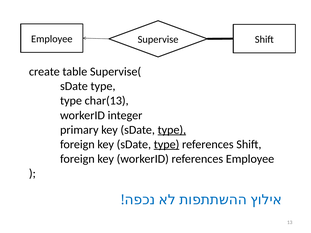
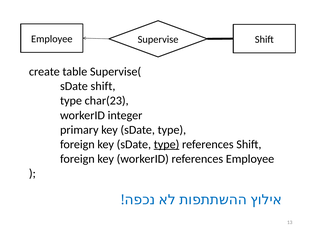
type at (103, 86): type -> shift
char(13: char(13 -> char(23
type at (172, 130) underline: present -> none
